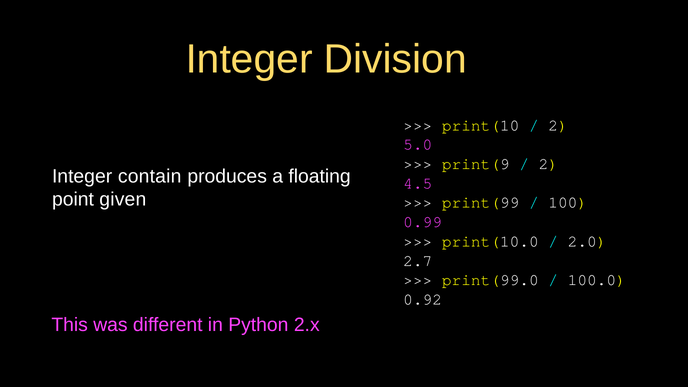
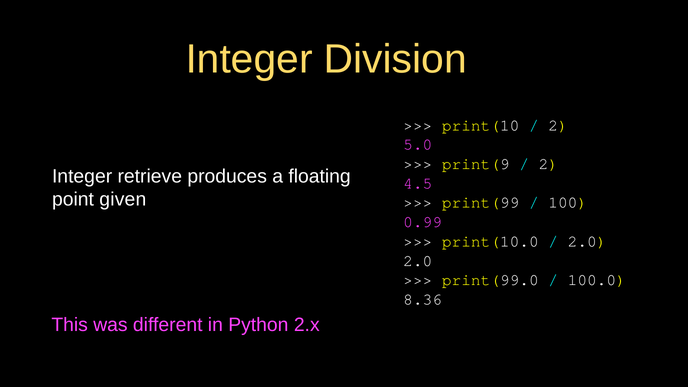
contain: contain -> retrieve
2.7 at (418, 261): 2.7 -> 2.0
0.92: 0.92 -> 8.36
